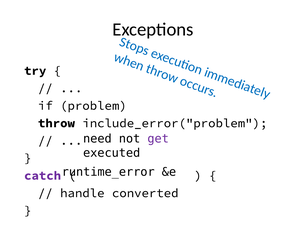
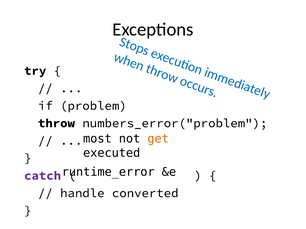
include_error("problem: include_error("problem -> numbers_error("problem
need: need -> most
get colour: purple -> orange
